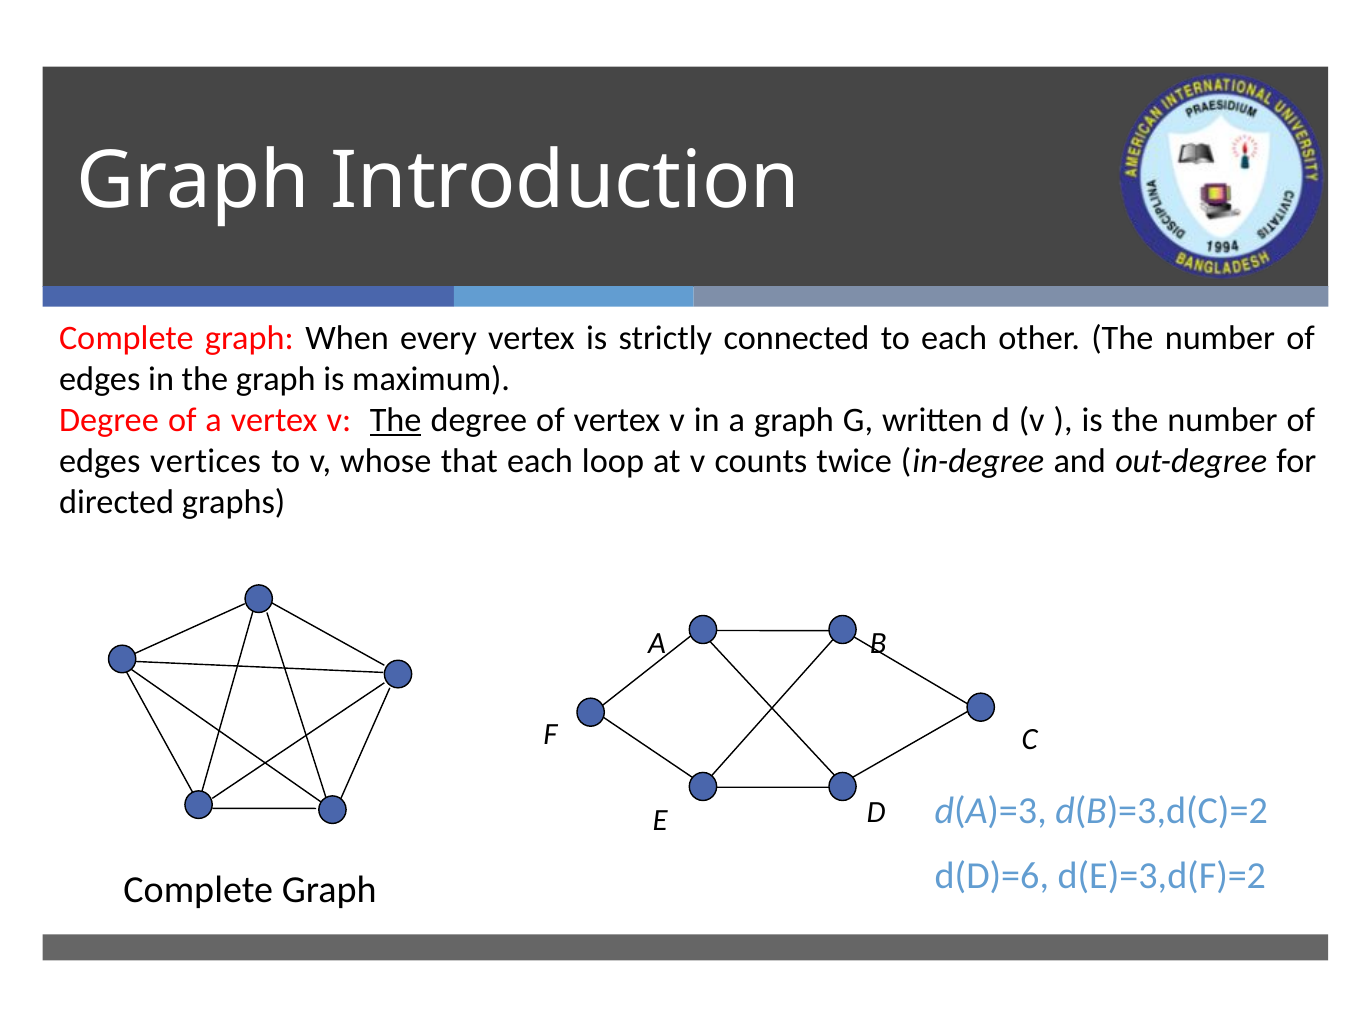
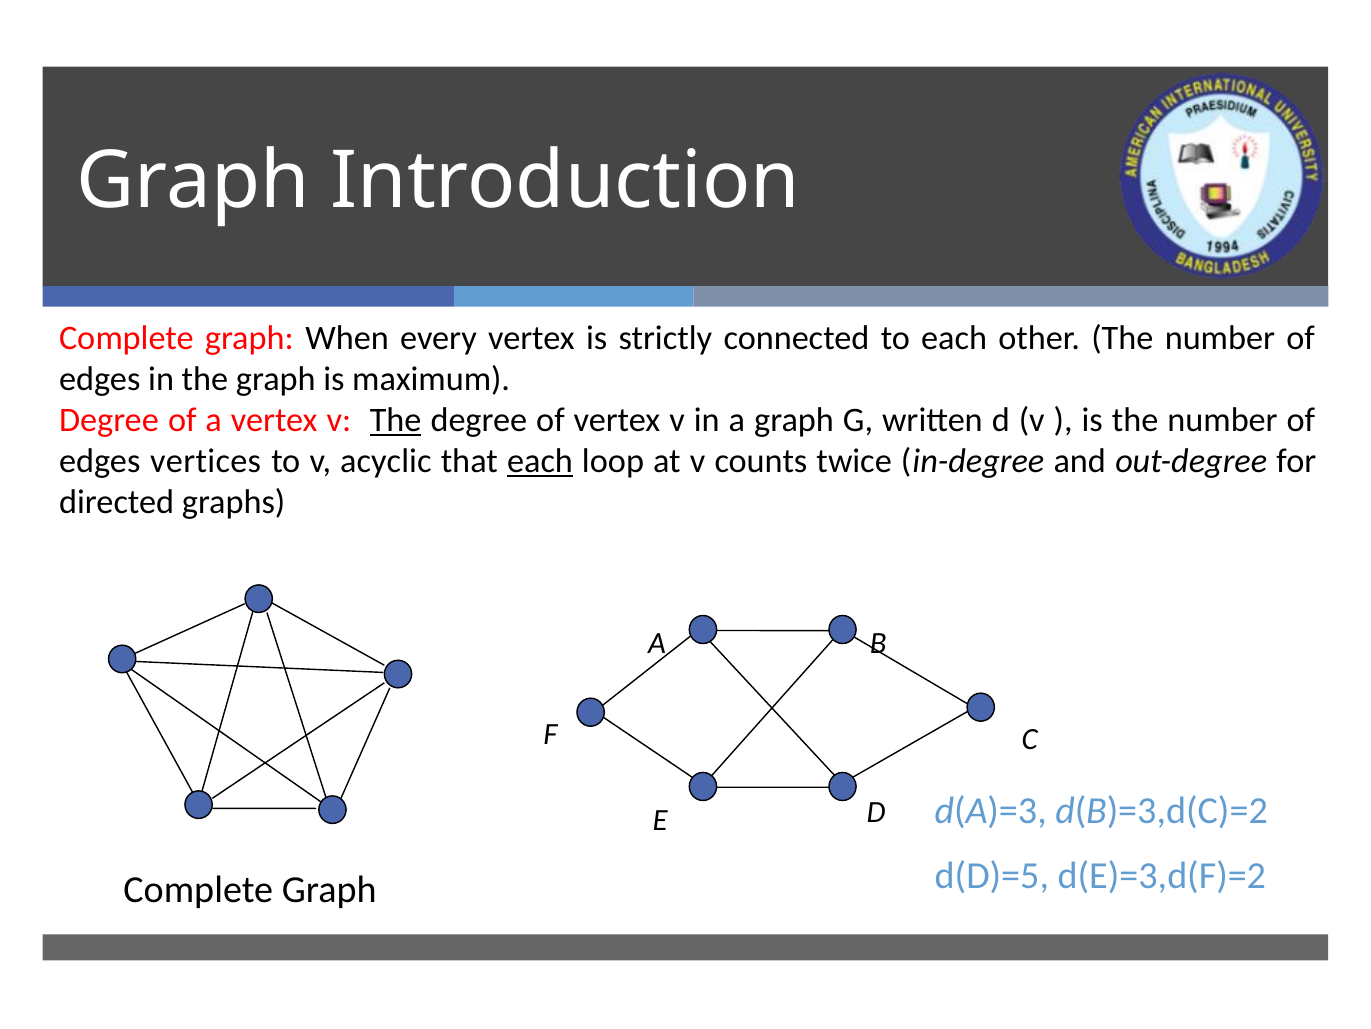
whose: whose -> acyclic
each at (540, 461) underline: none -> present
d(D)=6: d(D)=6 -> d(D)=5
